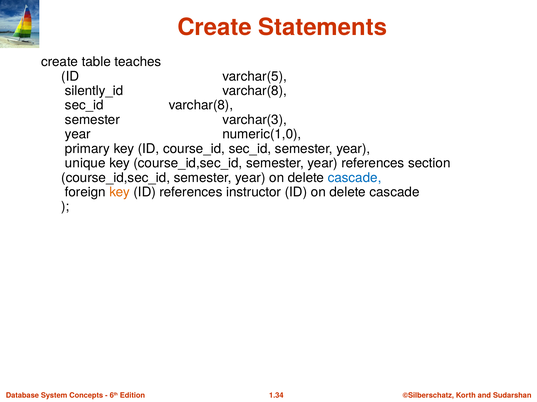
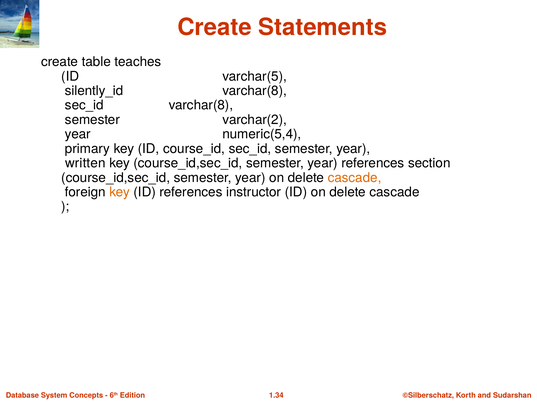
varchar(3: varchar(3 -> varchar(2
numeric(1,0: numeric(1,0 -> numeric(5,4
unique: unique -> written
cascade at (355, 178) colour: blue -> orange
